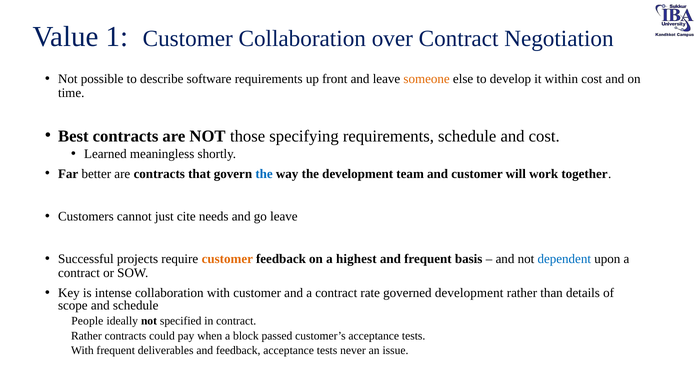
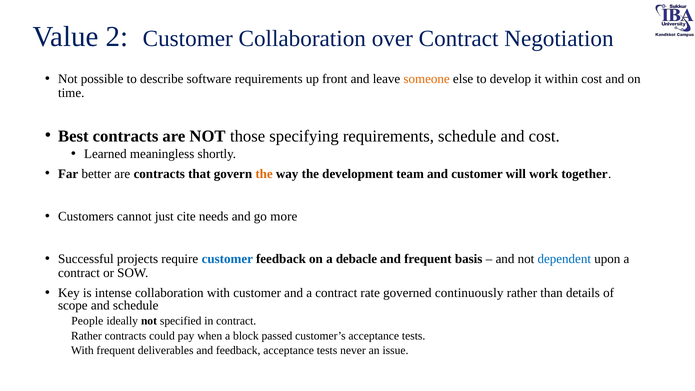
1: 1 -> 2
the at (264, 174) colour: blue -> orange
go leave: leave -> more
customer at (227, 259) colour: orange -> blue
highest: highest -> debacle
governed development: development -> continuously
